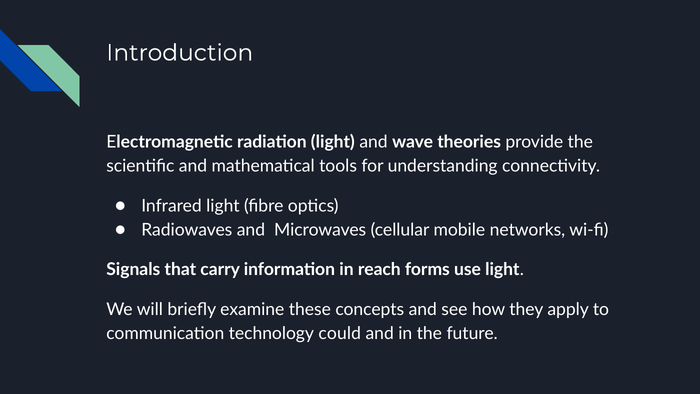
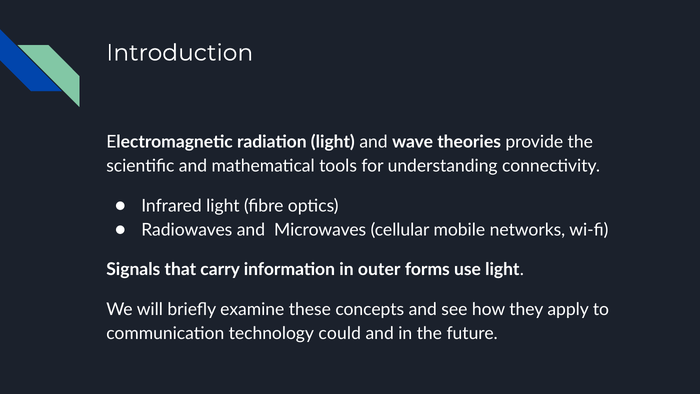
reach: reach -> outer
